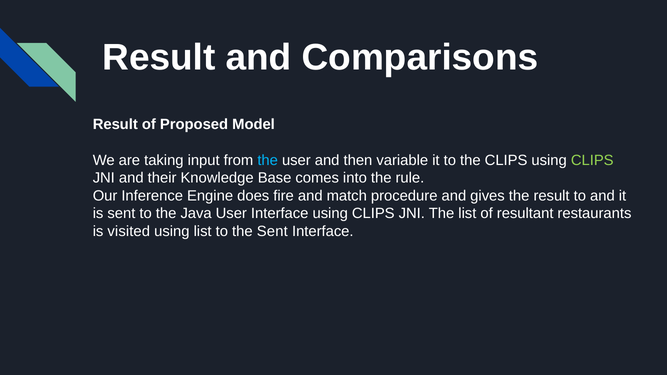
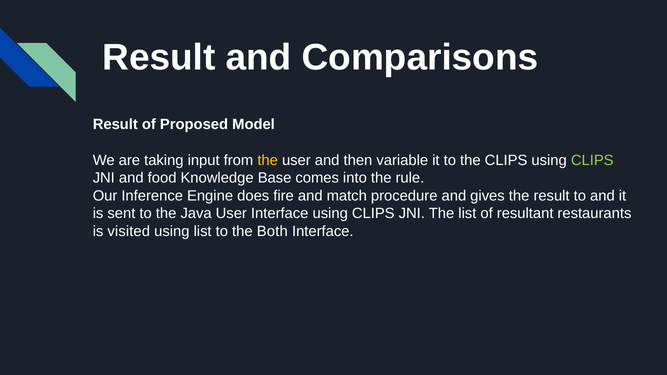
the at (268, 160) colour: light blue -> yellow
their: their -> food
the Sent: Sent -> Both
